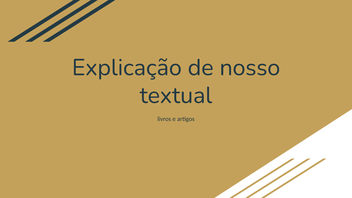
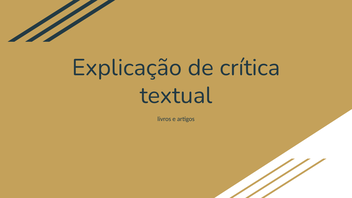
nosso: nosso -> crítica
